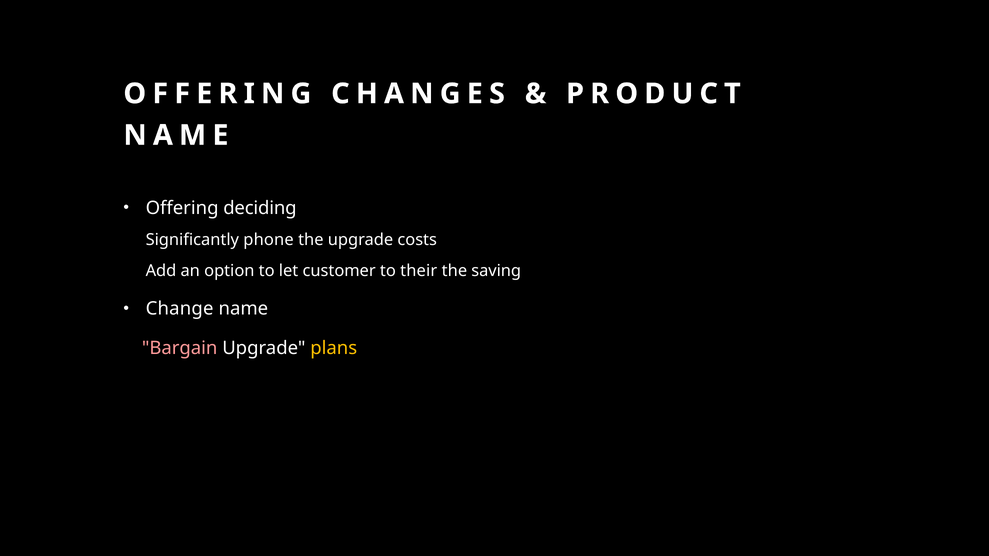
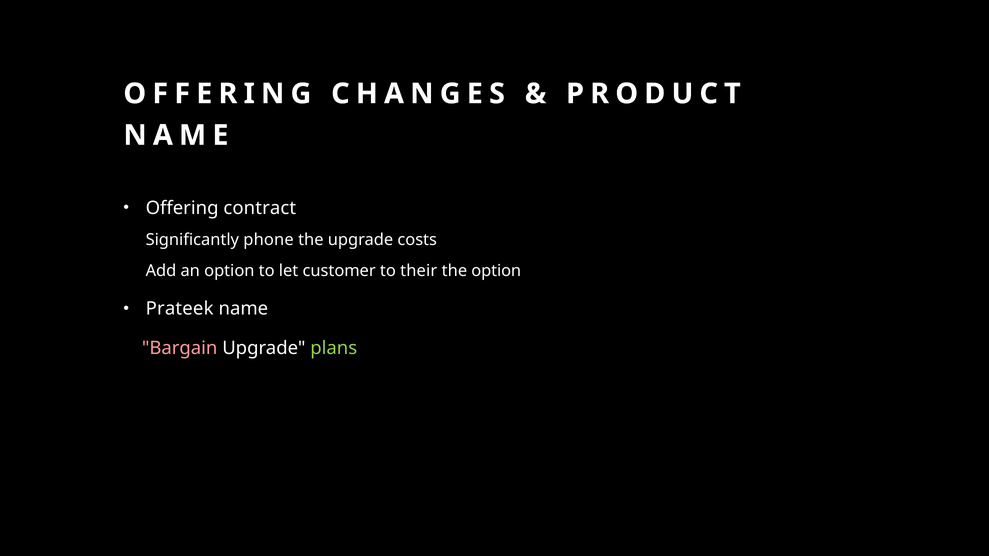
deciding: deciding -> contract
the saving: saving -> option
Change: Change -> Prateek
plans colour: yellow -> light green
